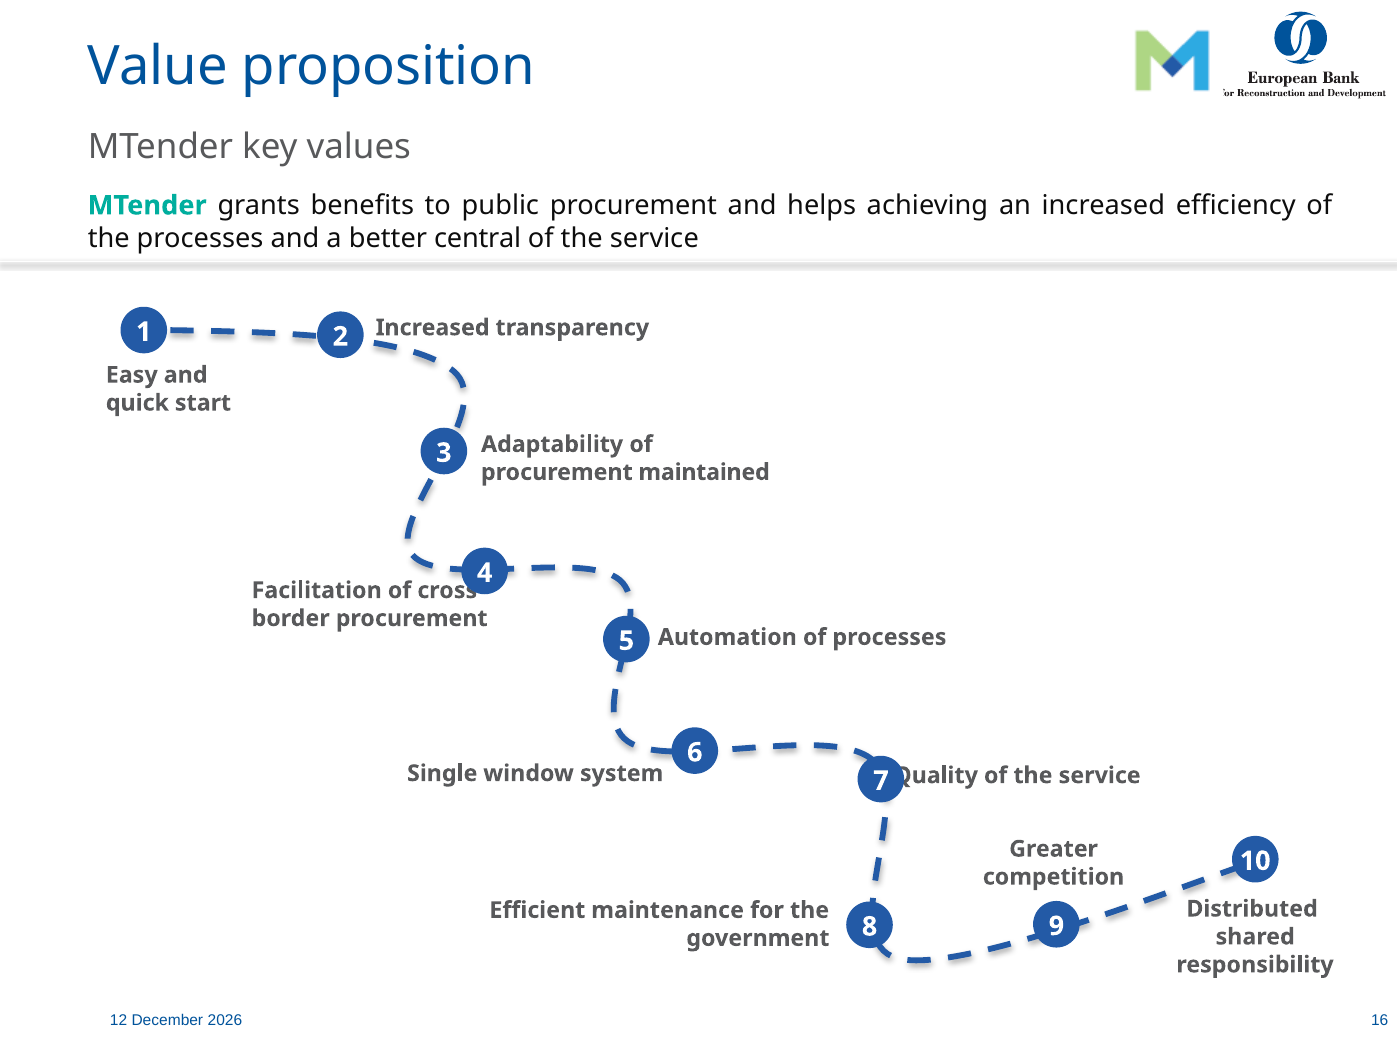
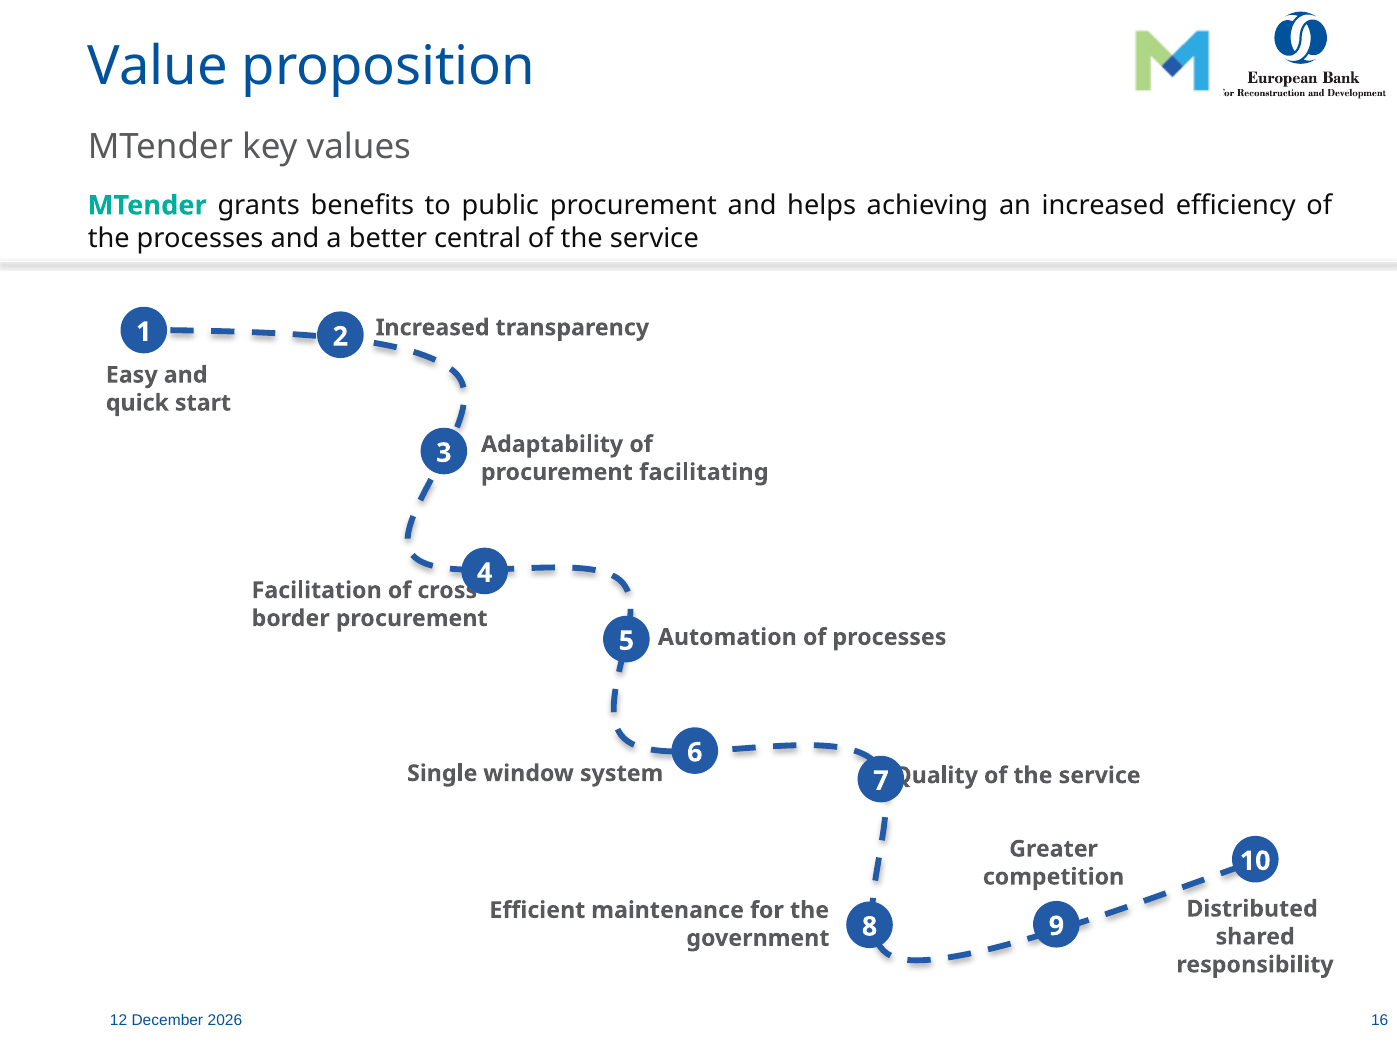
maintained: maintained -> facilitating
